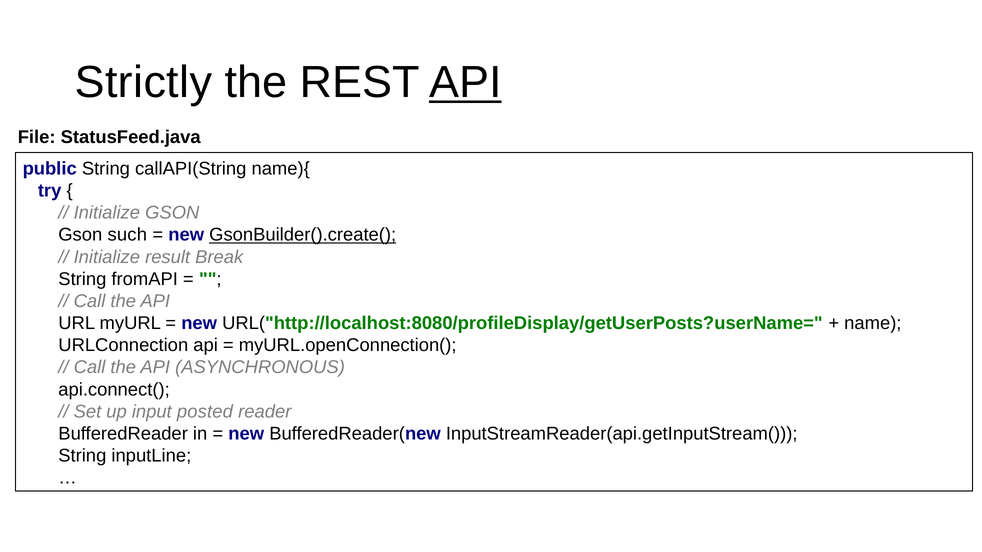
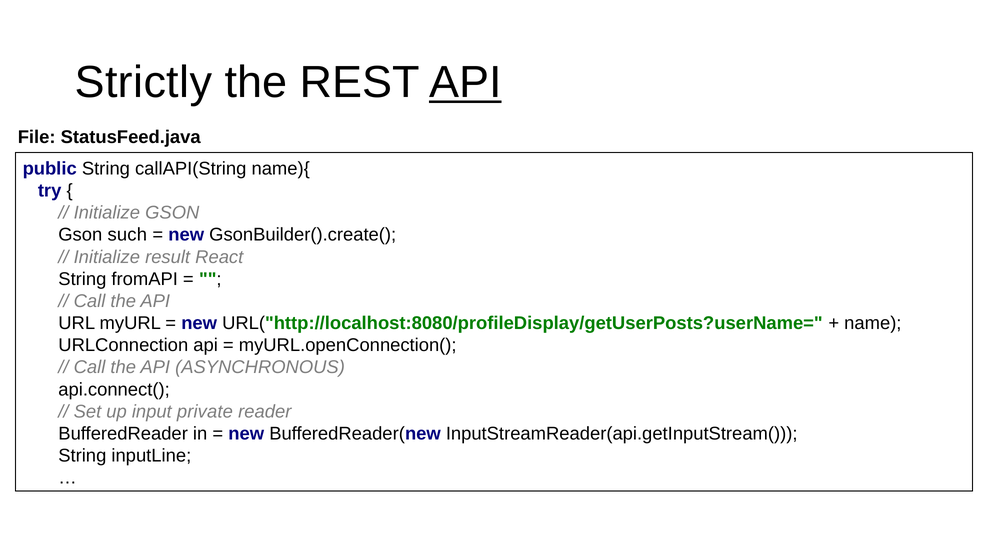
GsonBuilder().create( underline: present -> none
Break: Break -> React
posted: posted -> private
